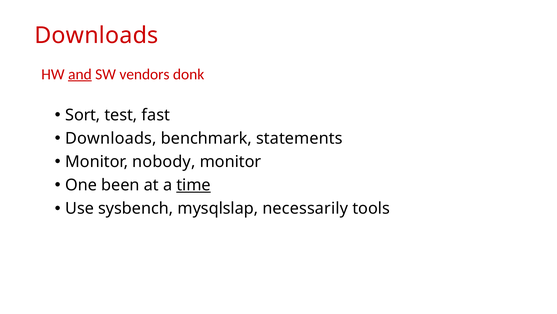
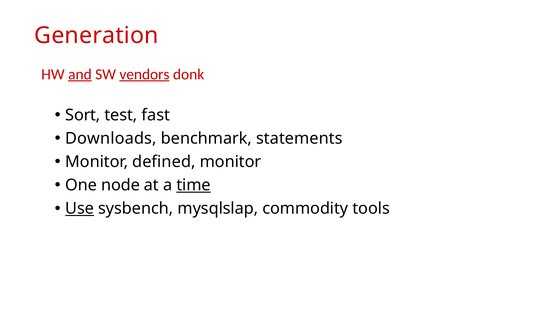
Downloads at (96, 36): Downloads -> Generation
vendors underline: none -> present
nobody: nobody -> defined
been: been -> node
Use underline: none -> present
necessarily: necessarily -> commodity
